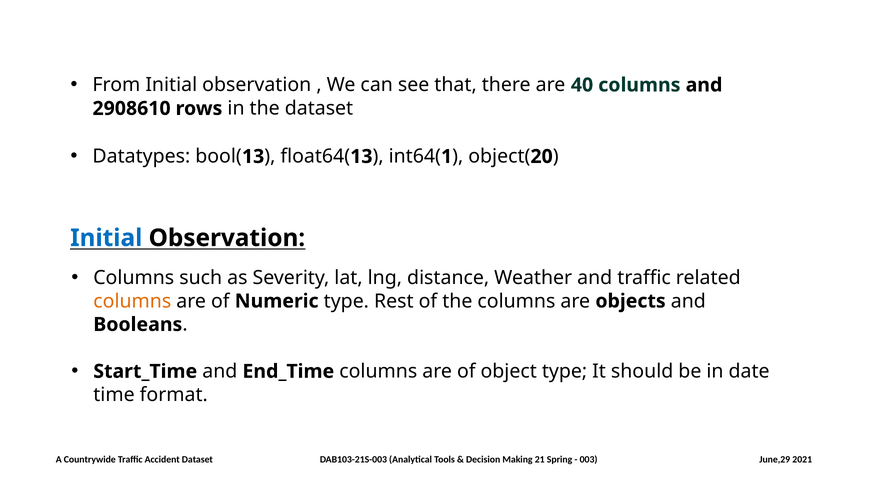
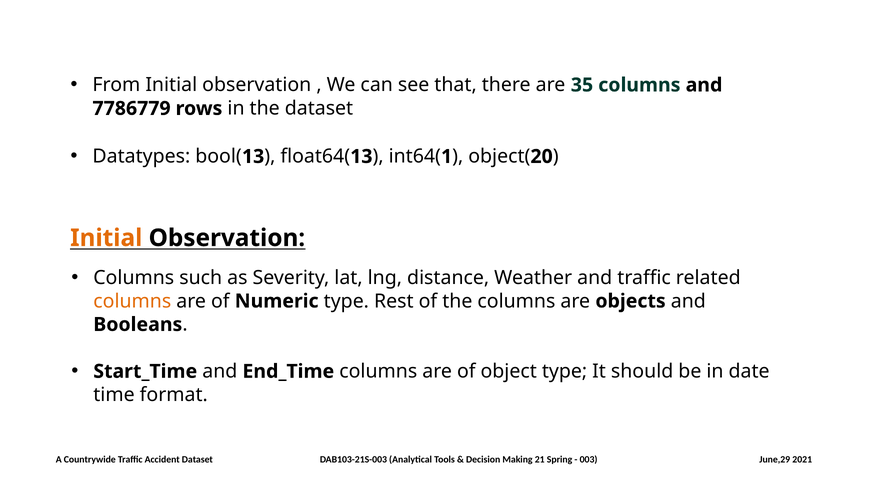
40: 40 -> 35
2908610: 2908610 -> 7786779
Initial at (106, 238) colour: blue -> orange
